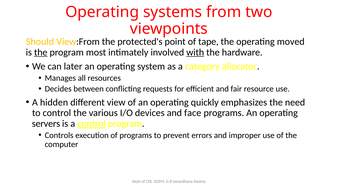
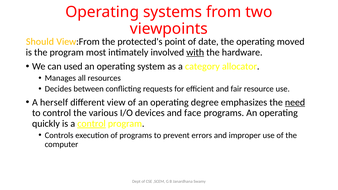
tape: tape -> date
the at (41, 52) underline: present -> none
later: later -> used
hidden: hidden -> herself
quickly: quickly -> degree
need underline: none -> present
servers: servers -> quickly
